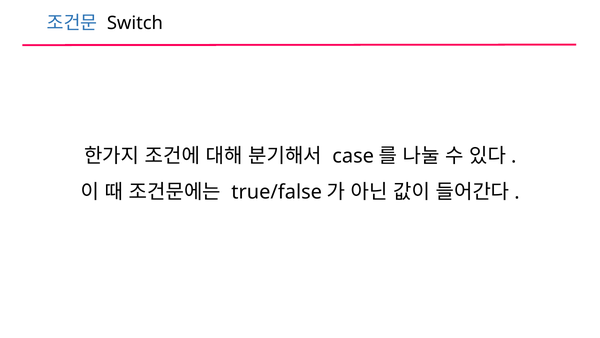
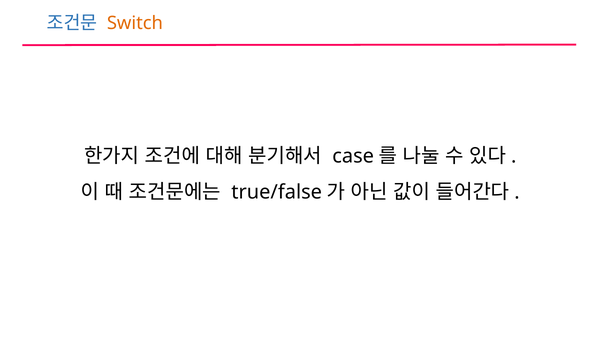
Switch colour: black -> orange
